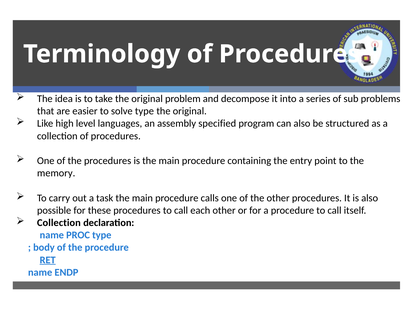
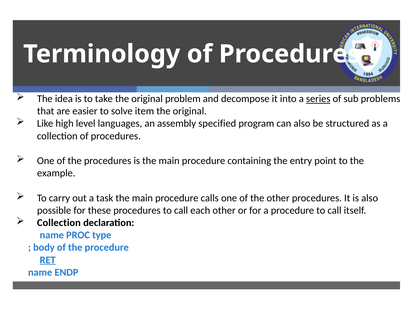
series underline: none -> present
solve type: type -> item
memory: memory -> example
